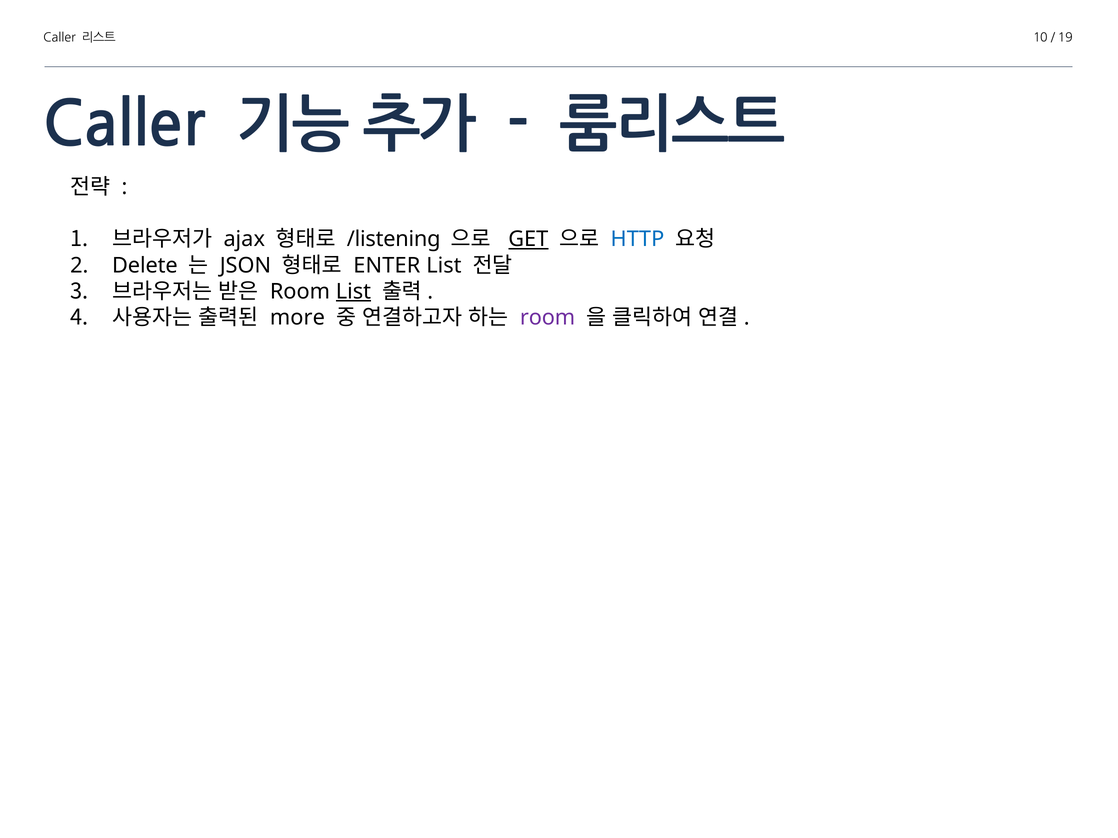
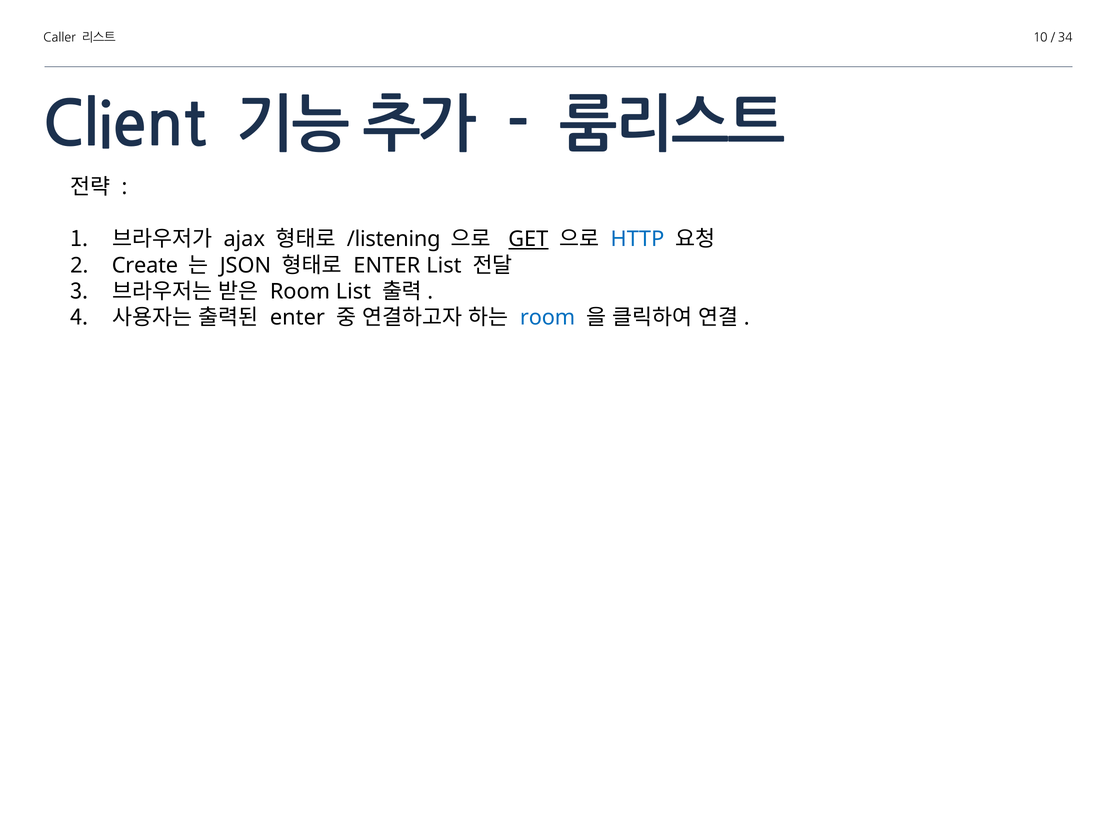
19: 19 -> 34
Caller at (124, 125): Caller -> Client
Delete: Delete -> Create
List at (353, 292) underline: present -> none
more at (297, 318): more -> enter
room at (548, 318) colour: purple -> blue
